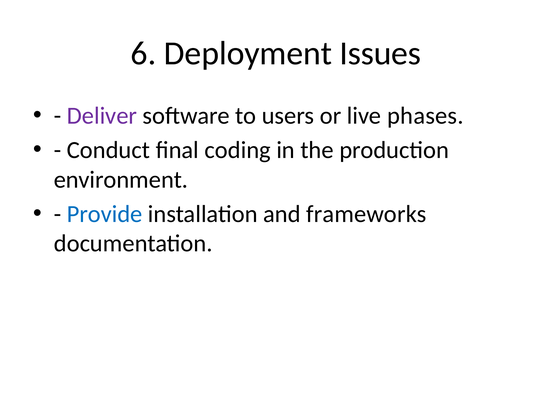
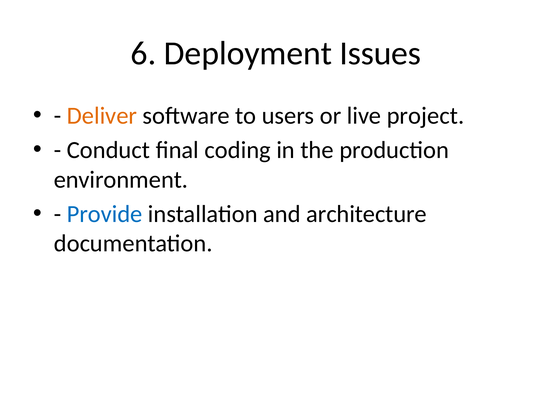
Deliver colour: purple -> orange
phases: phases -> project
frameworks: frameworks -> architecture
